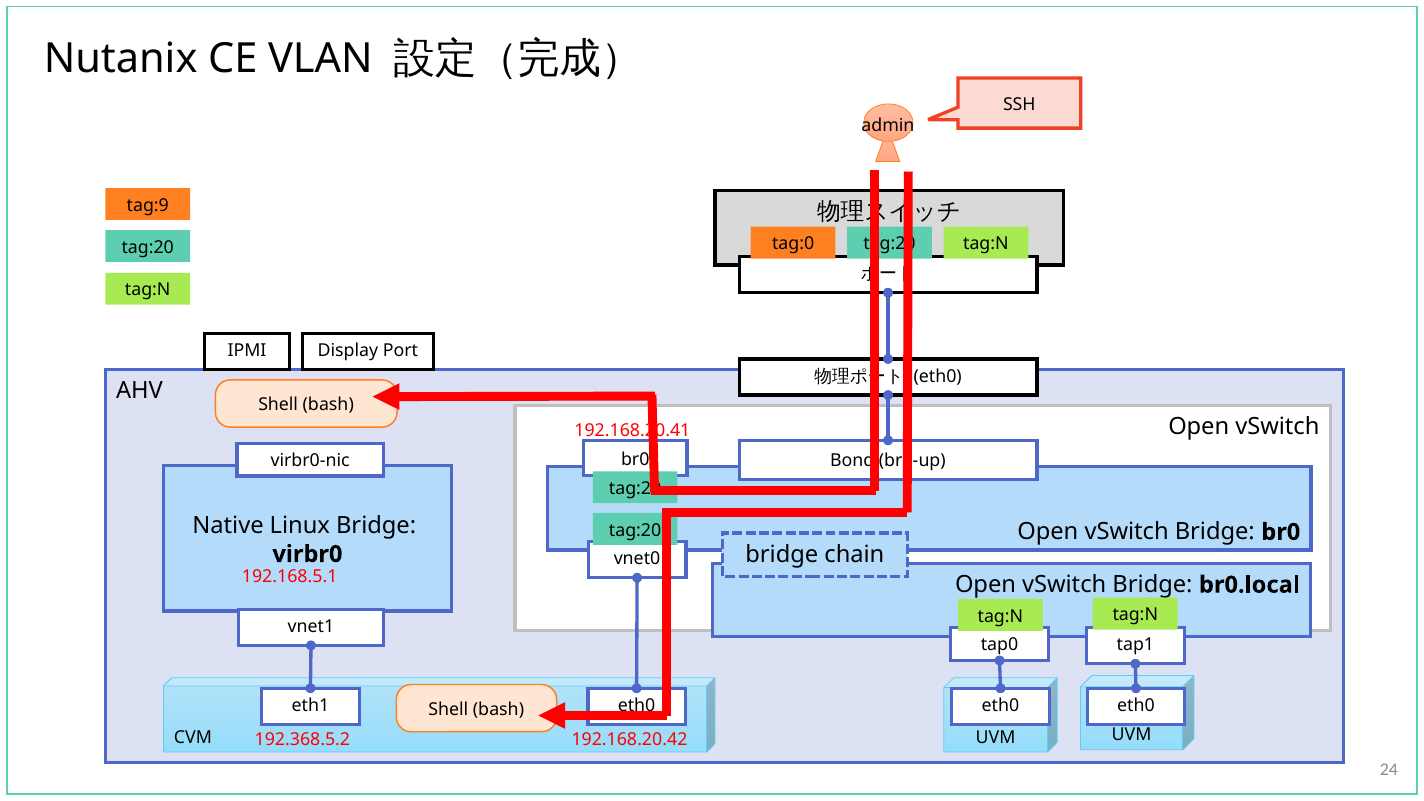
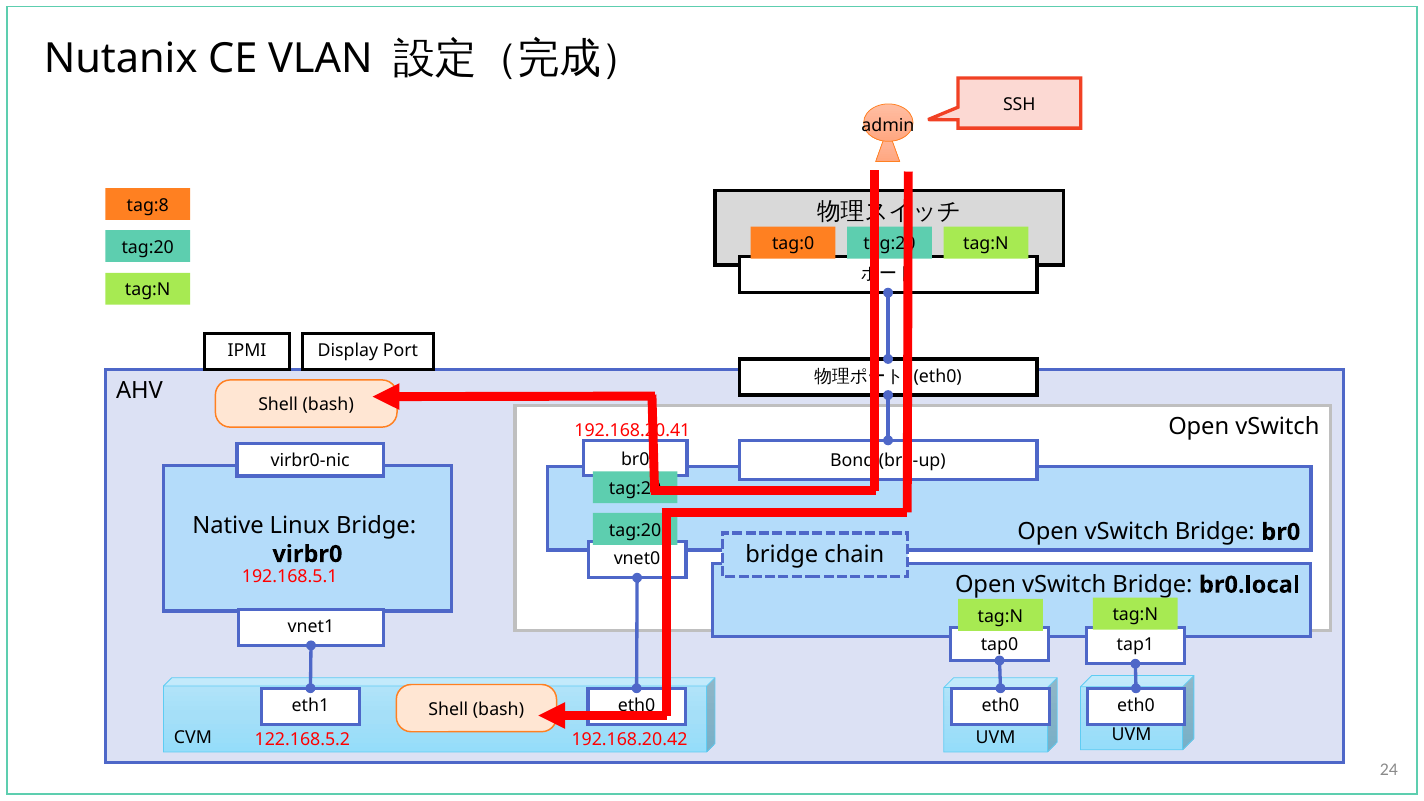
tag:9: tag:9 -> tag:8
192.368.5.2: 192.368.5.2 -> 122.168.5.2
